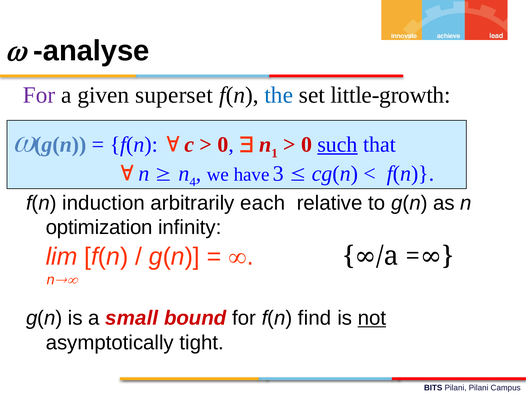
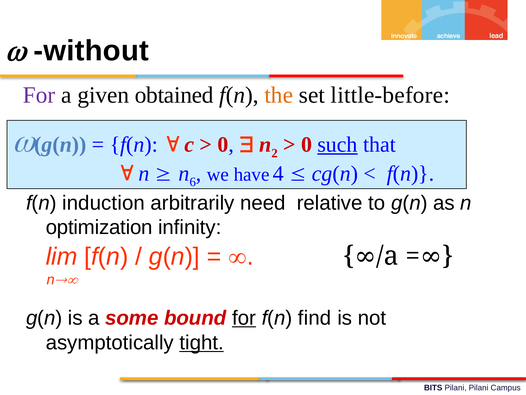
analyse: analyse -> without
superset: superset -> obtained
the colour: blue -> orange
little-growth: little-growth -> little-before
1: 1 -> 2
4: 4 -> 6
3: 3 -> 4
each: each -> need
small: small -> some
for at (244, 318) underline: none -> present
not underline: present -> none
tight underline: none -> present
